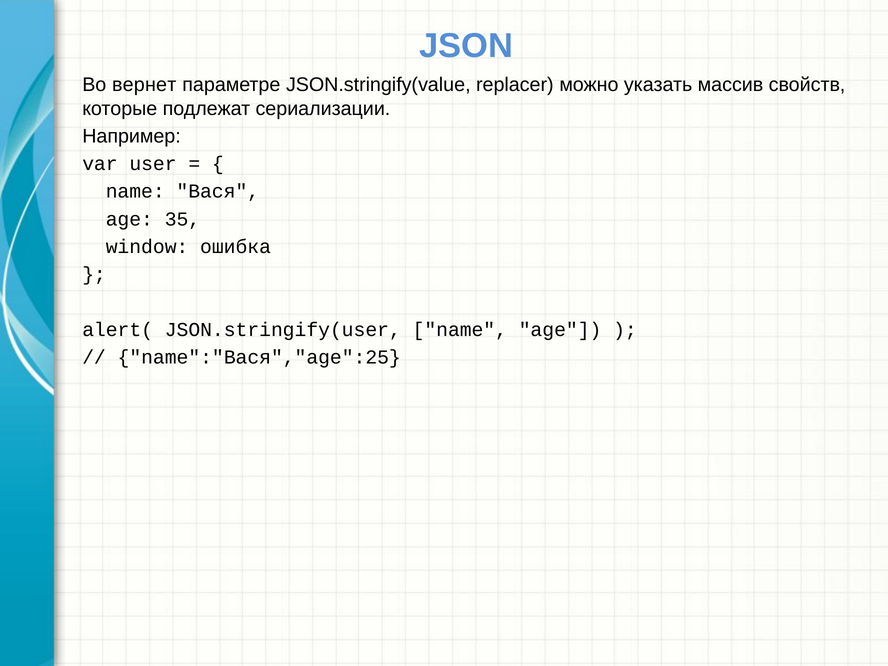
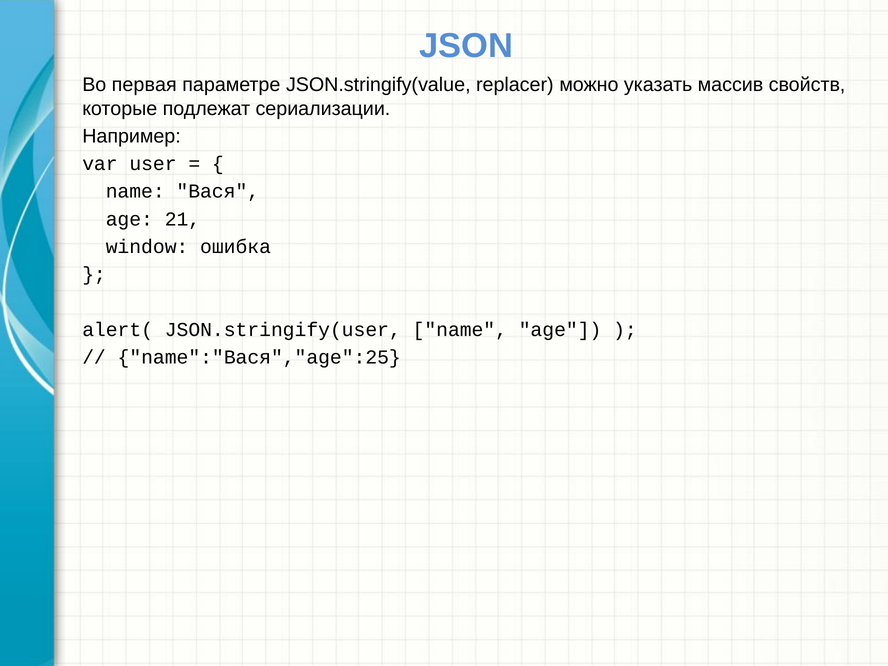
вернет: вернет -> первая
35: 35 -> 21
